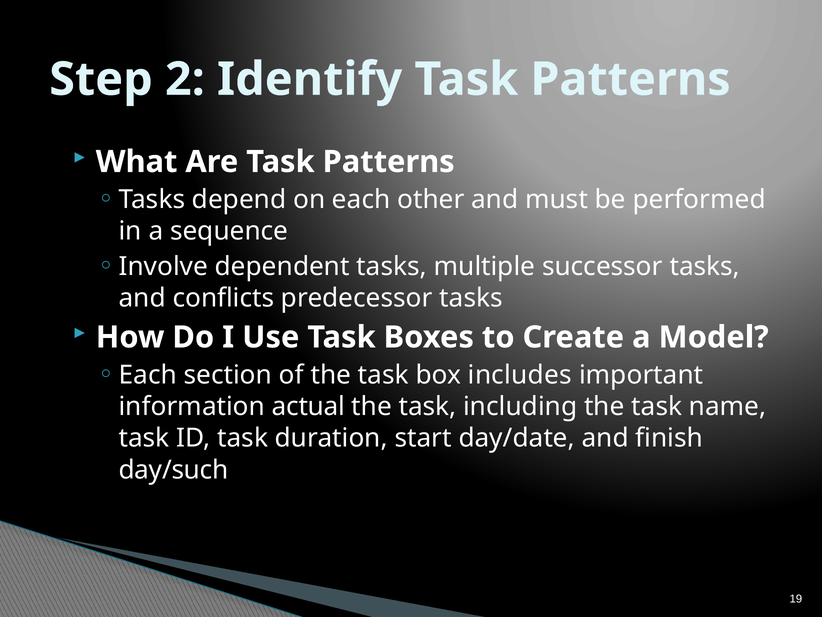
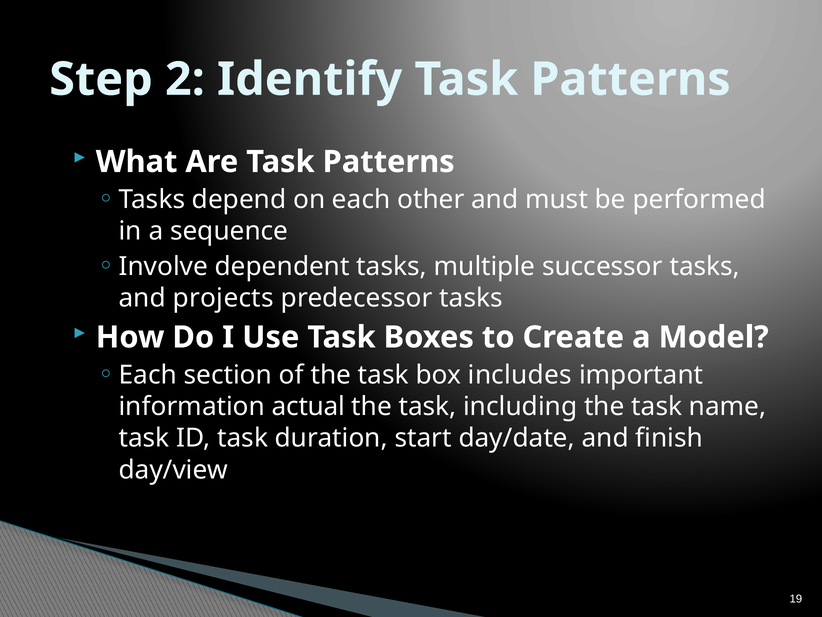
conflicts: conflicts -> projects
day/such: day/such -> day/view
